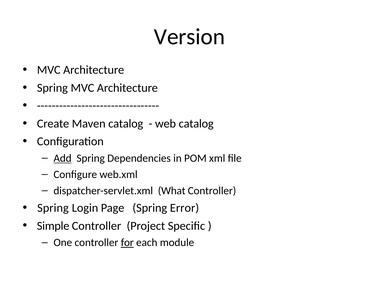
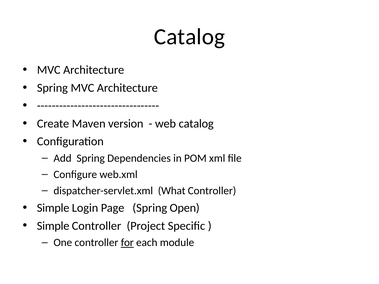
Version at (189, 37): Version -> Catalog
Maven catalog: catalog -> version
Add underline: present -> none
Spring at (53, 208): Spring -> Simple
Error: Error -> Open
